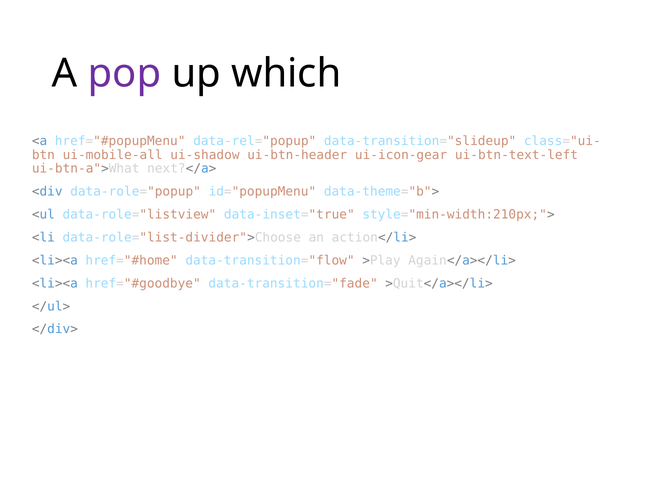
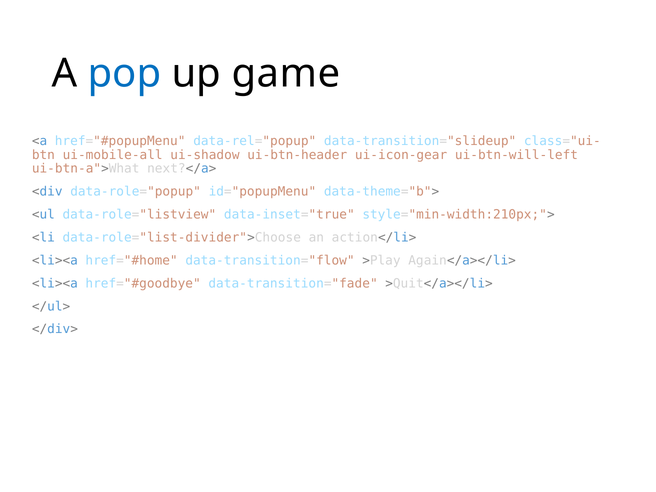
pop colour: purple -> blue
which: which -> game
ui-btn-text-left: ui-btn-text-left -> ui-btn-will-left
